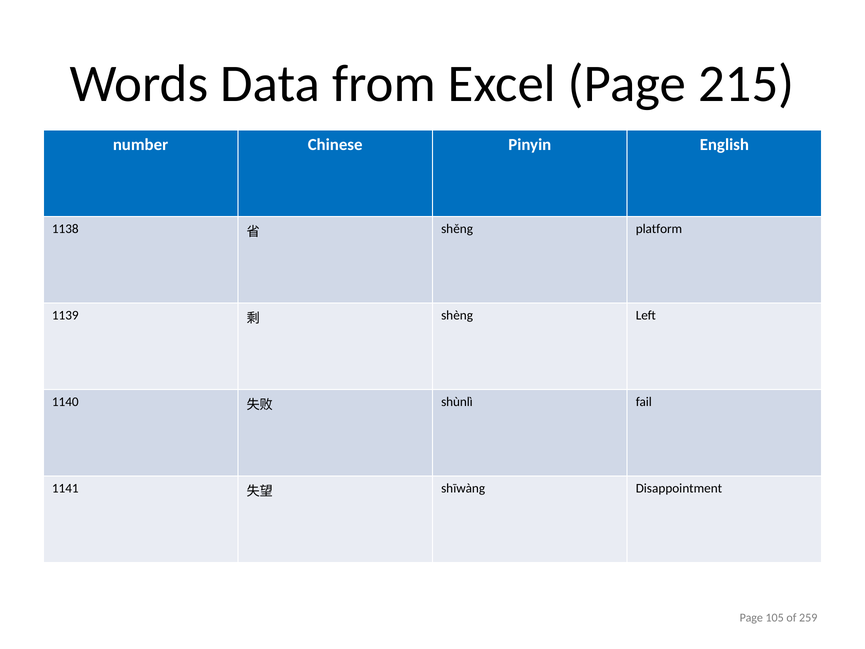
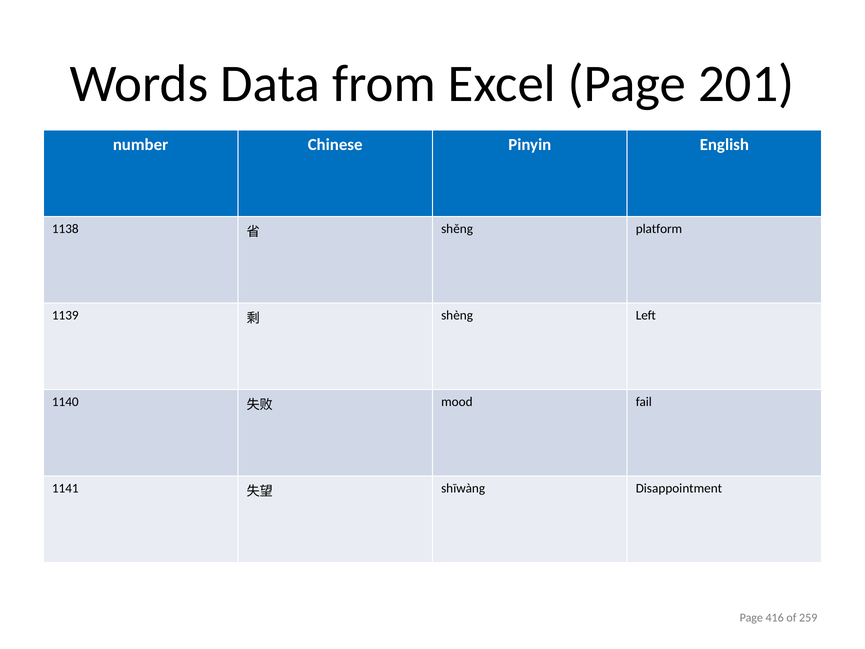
215: 215 -> 201
shùnlì: shùnlì -> mood
105: 105 -> 416
